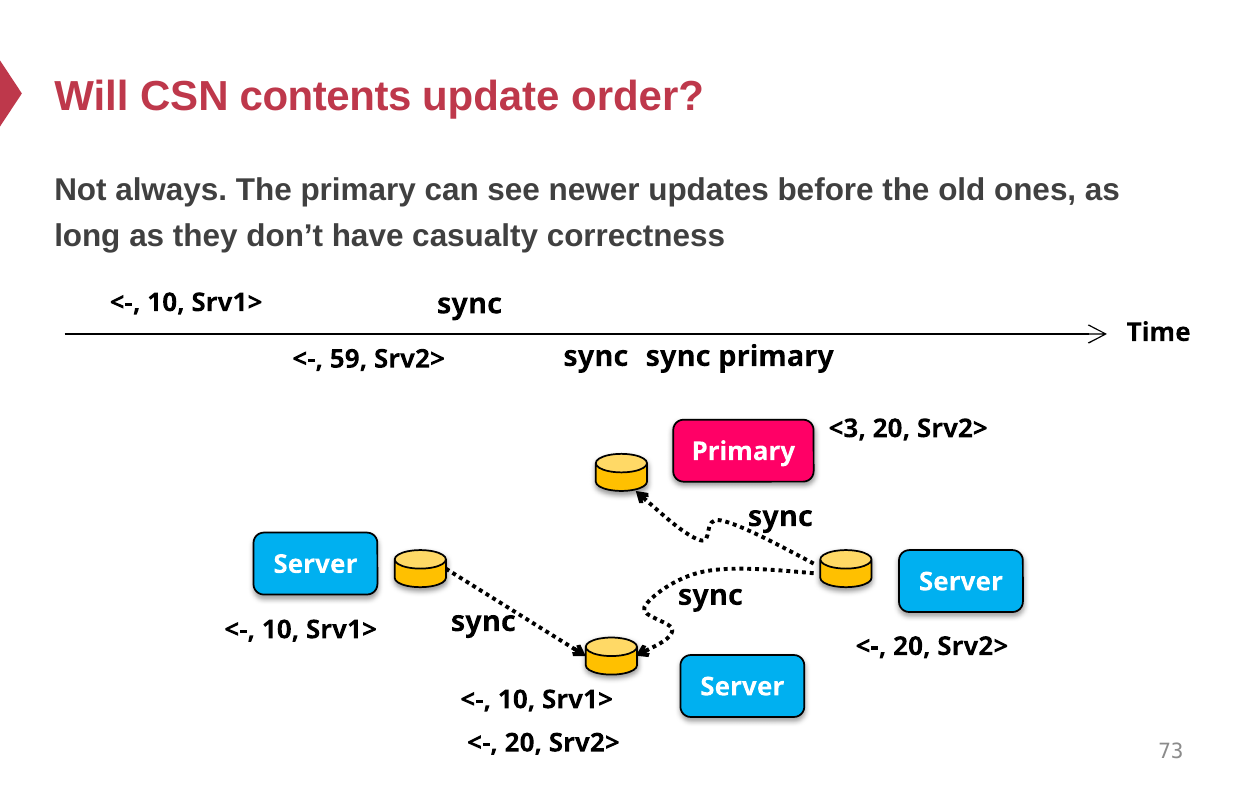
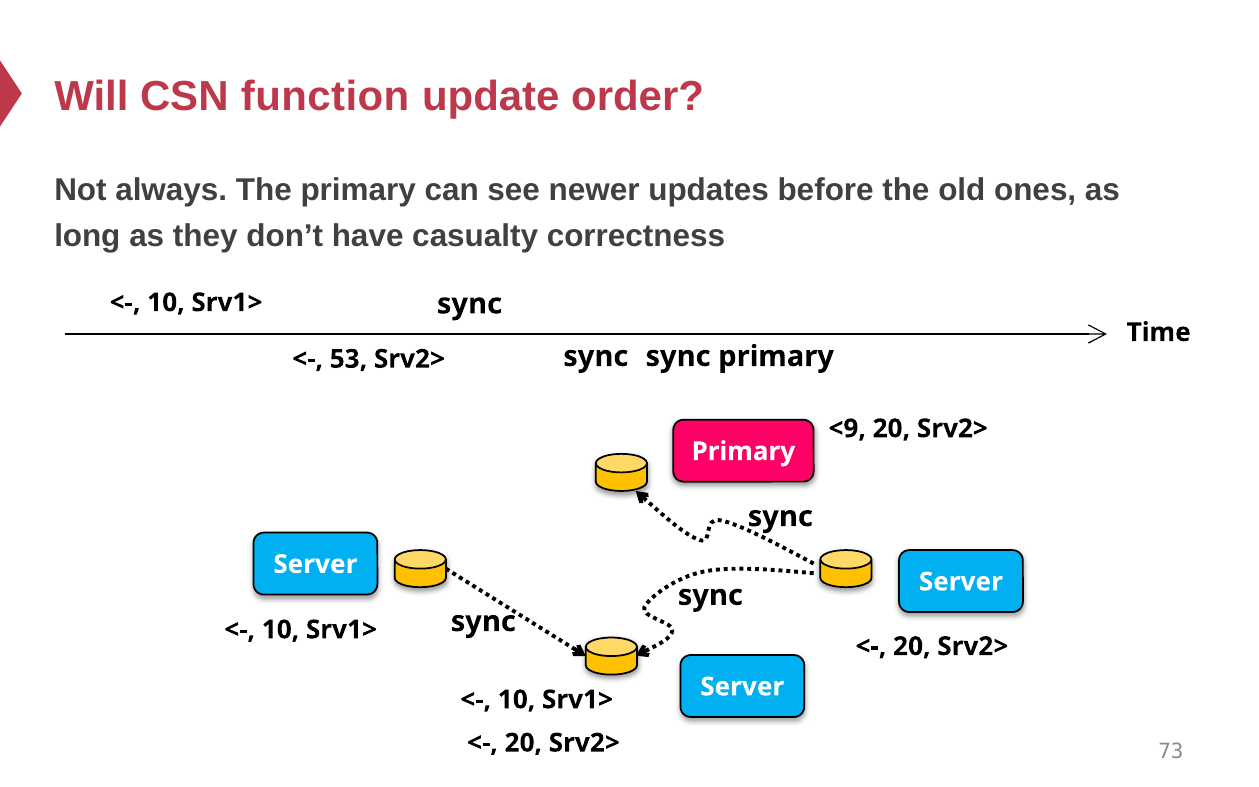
contents: contents -> function
59: 59 -> 53
<3: <3 -> <9
